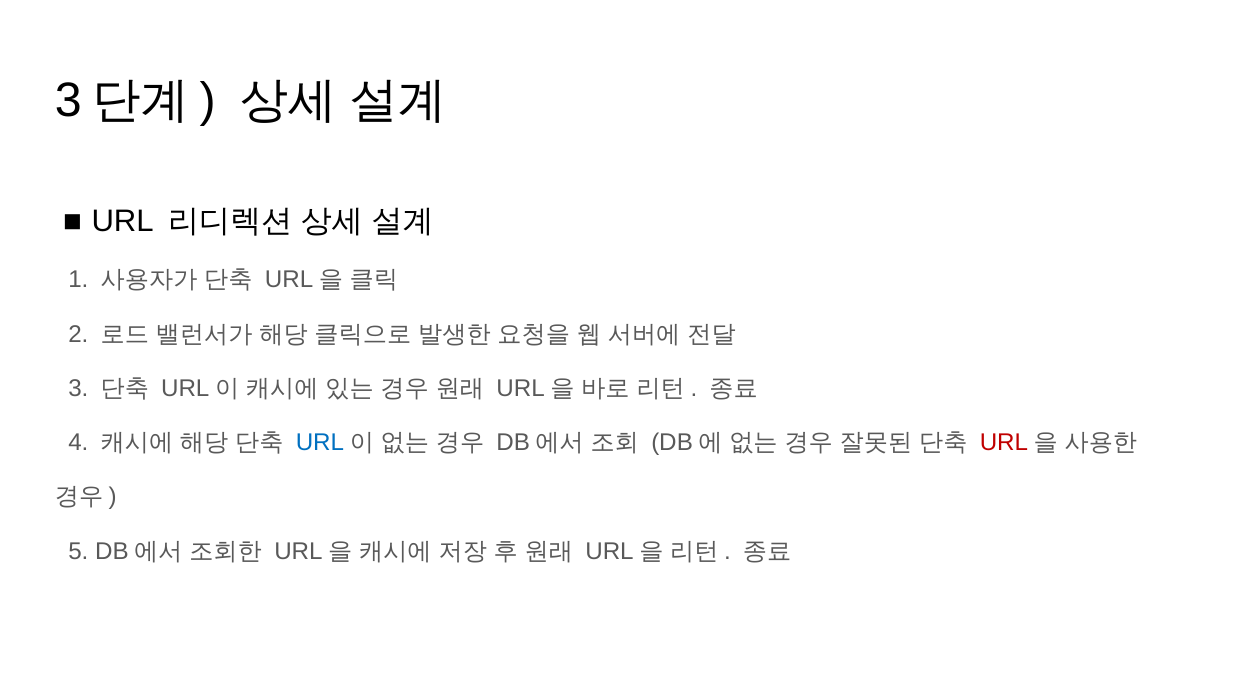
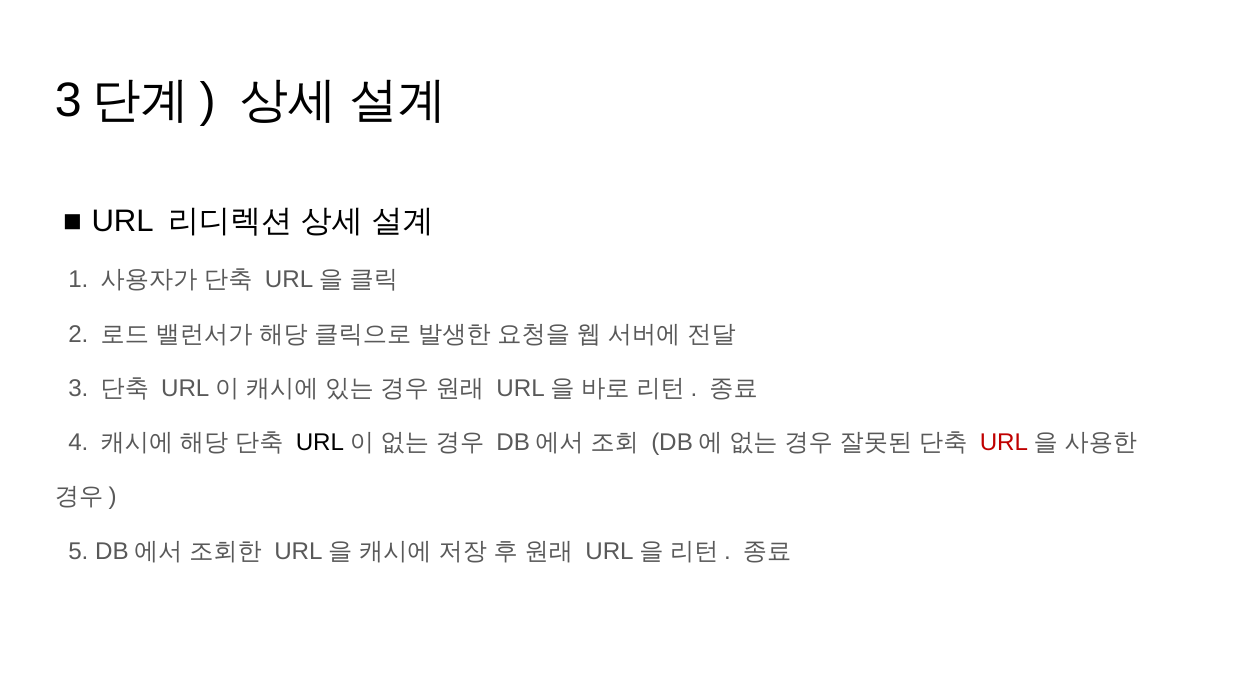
URL at (320, 443) colour: blue -> black
